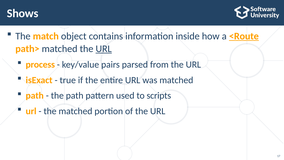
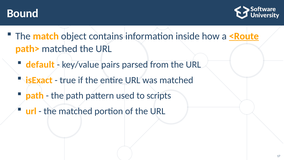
Shows: Shows -> Bound
URL at (104, 49) underline: present -> none
process: process -> default
